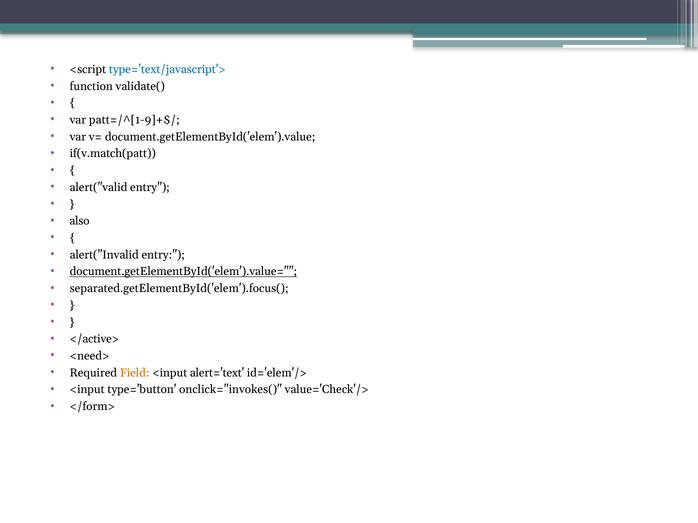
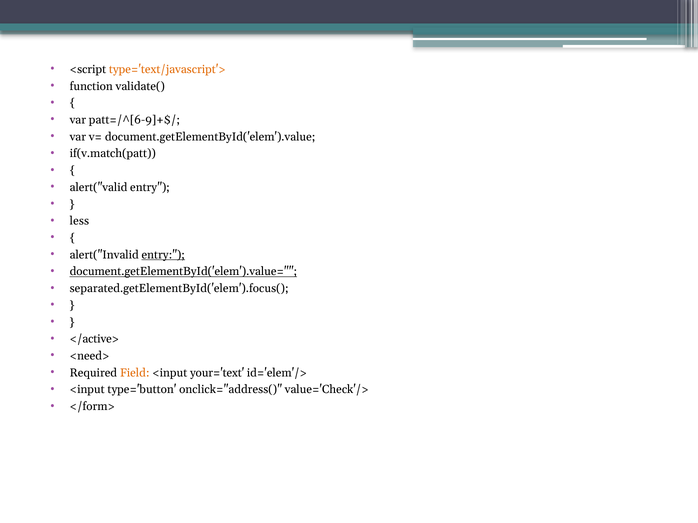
type='text/javascript'> colour: blue -> orange
patt=/^[1-9]+$/: patt=/^[1-9]+$/ -> patt=/^[6-9]+$/
also: also -> less
entry at (163, 255) underline: none -> present
alert='text: alert='text -> your='text
onclick="invokes(: onclick="invokes( -> onclick="address(
